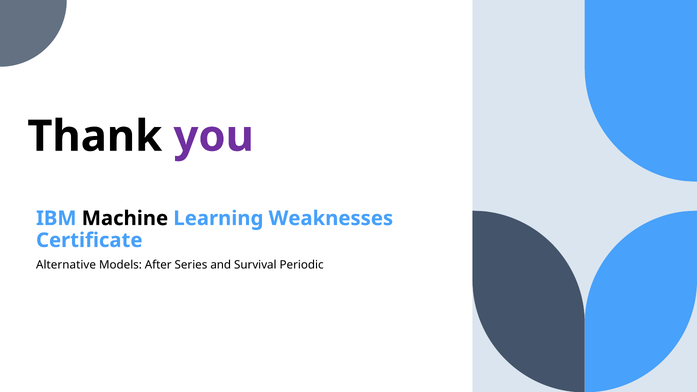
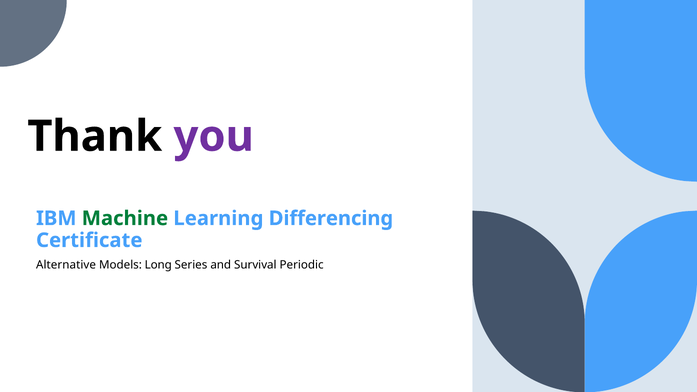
Machine colour: black -> green
Weaknesses: Weaknesses -> Differencing
After: After -> Long
